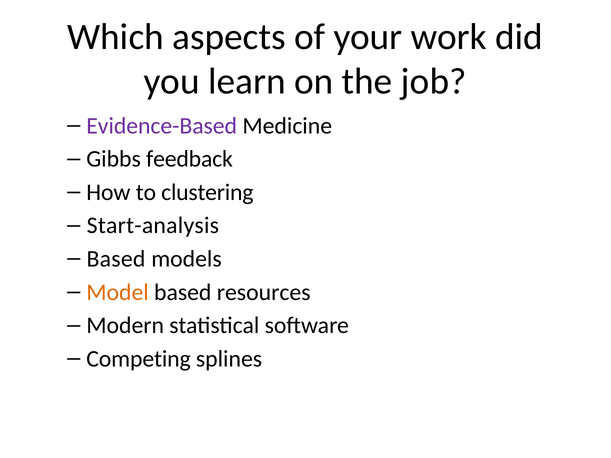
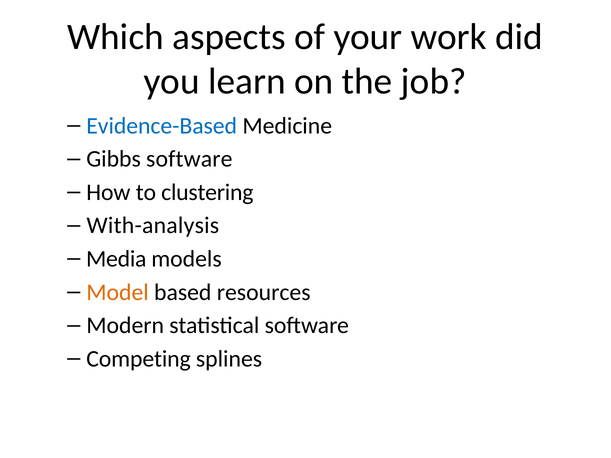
Evidence-Based colour: purple -> blue
Gibbs feedback: feedback -> software
Start-analysis: Start-analysis -> With-analysis
Based at (116, 259): Based -> Media
